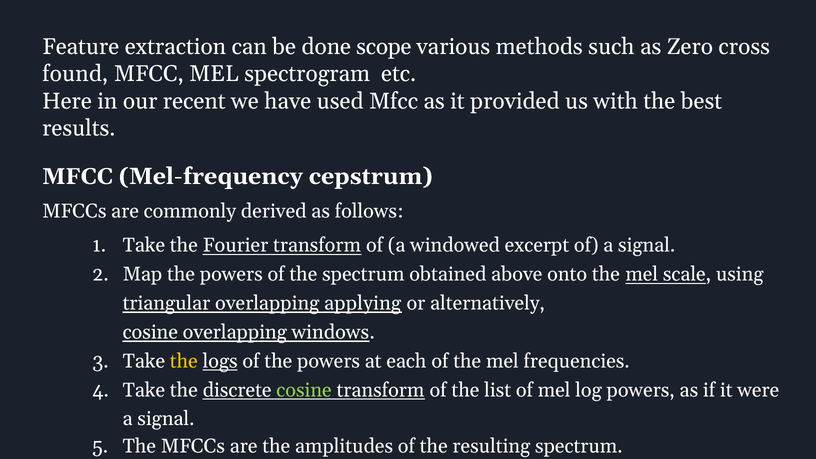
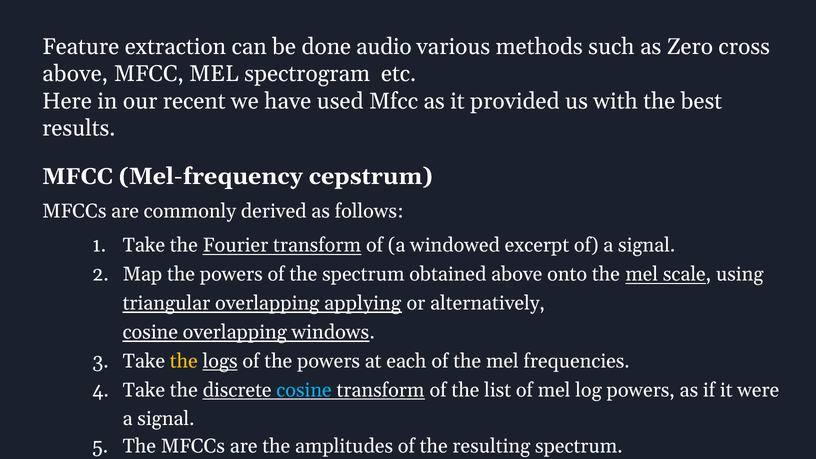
scope: scope -> audio
found at (75, 74): found -> above
cosine at (304, 390) colour: light green -> light blue
